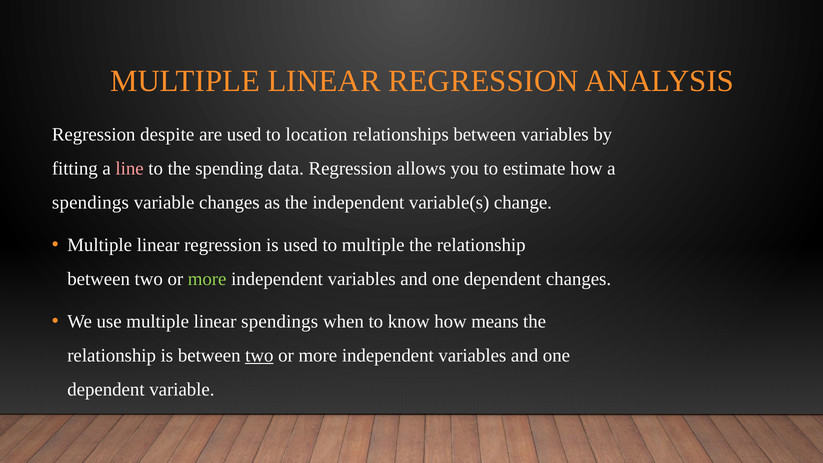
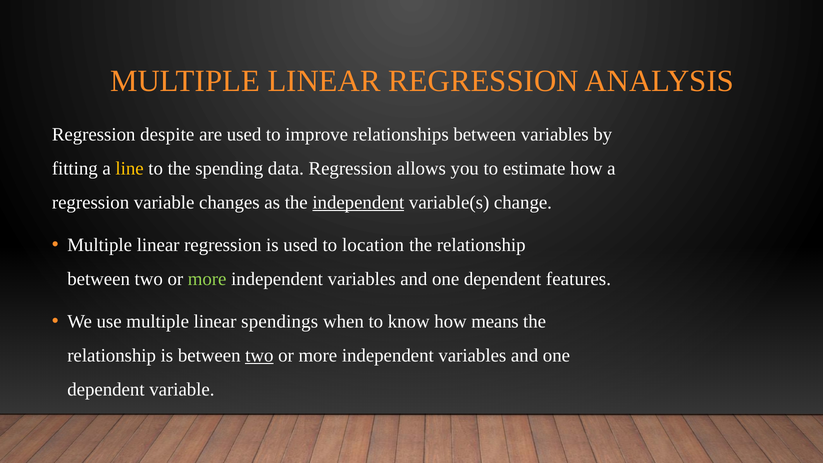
location: location -> improve
line colour: pink -> yellow
spendings at (90, 203): spendings -> regression
independent at (358, 203) underline: none -> present
to multiple: multiple -> location
dependent changes: changes -> features
